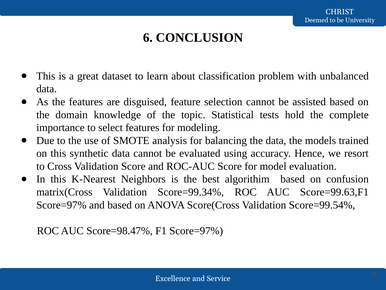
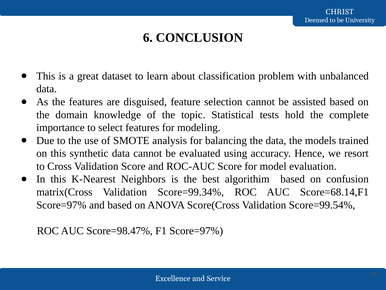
Score=99.63,F1: Score=99.63,F1 -> Score=68.14,F1
